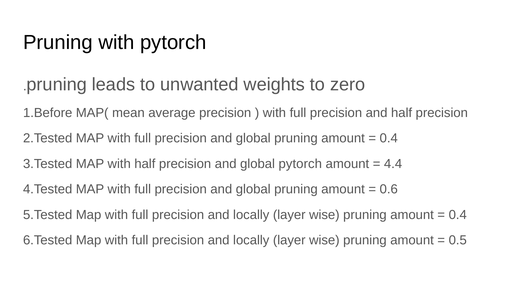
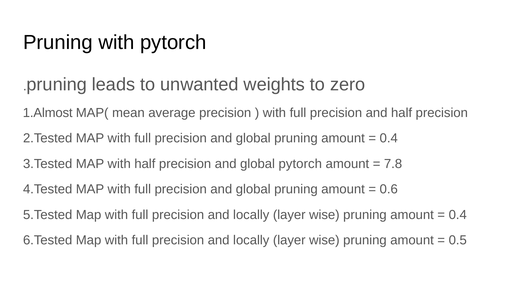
1.Before: 1.Before -> 1.Almost
4.4: 4.4 -> 7.8
